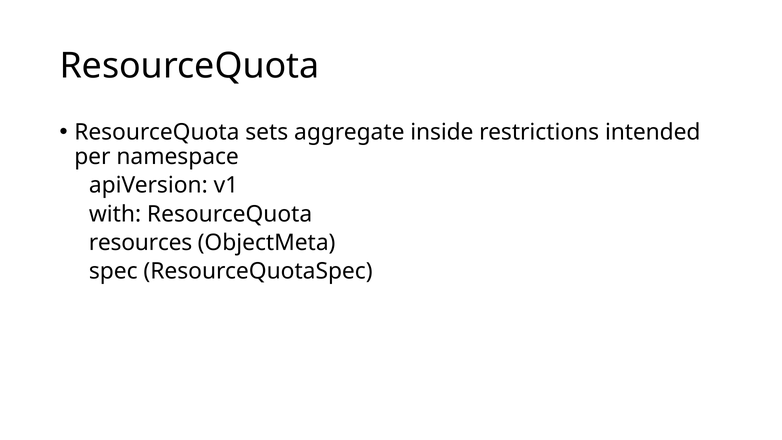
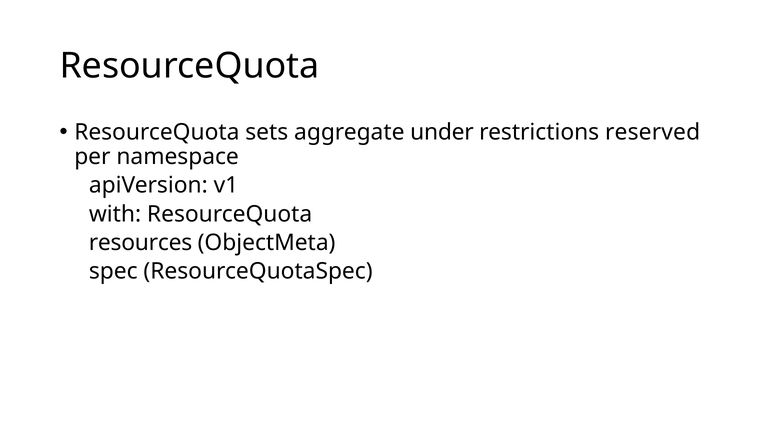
inside: inside -> under
intended: intended -> reserved
